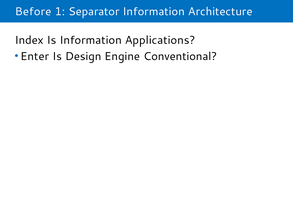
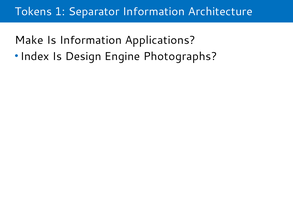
Before: Before -> Tokens
Index: Index -> Make
Enter: Enter -> Index
Conventional: Conventional -> Photographs
